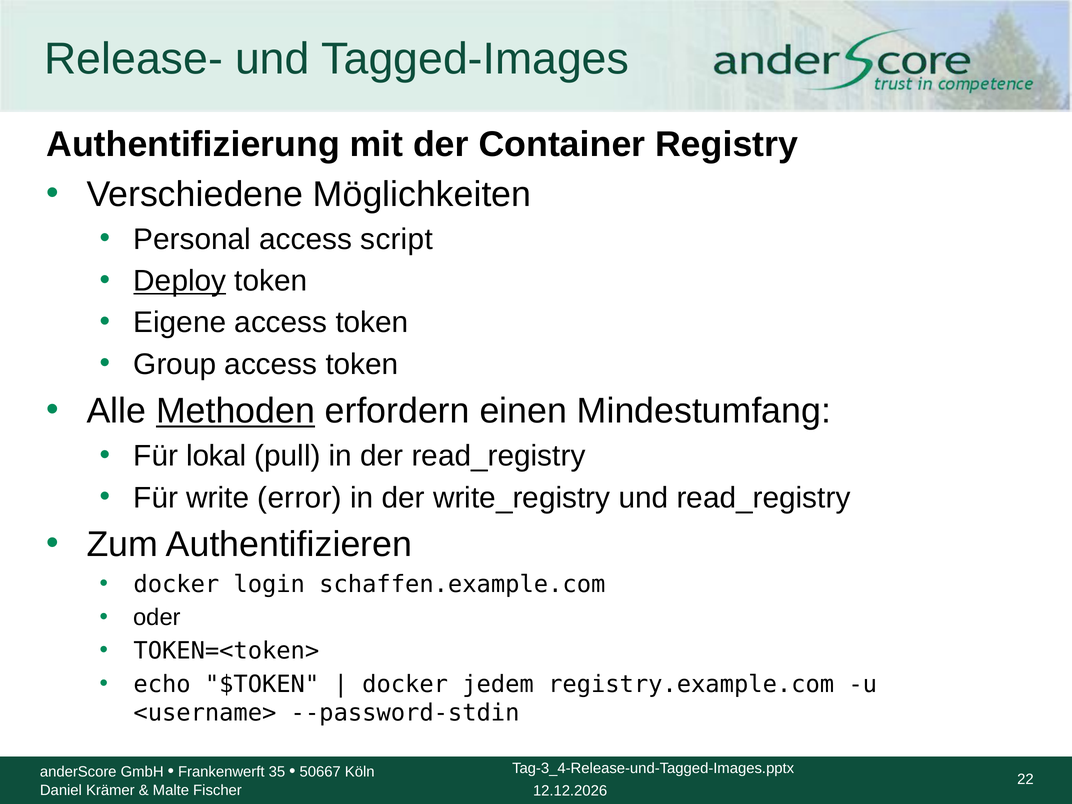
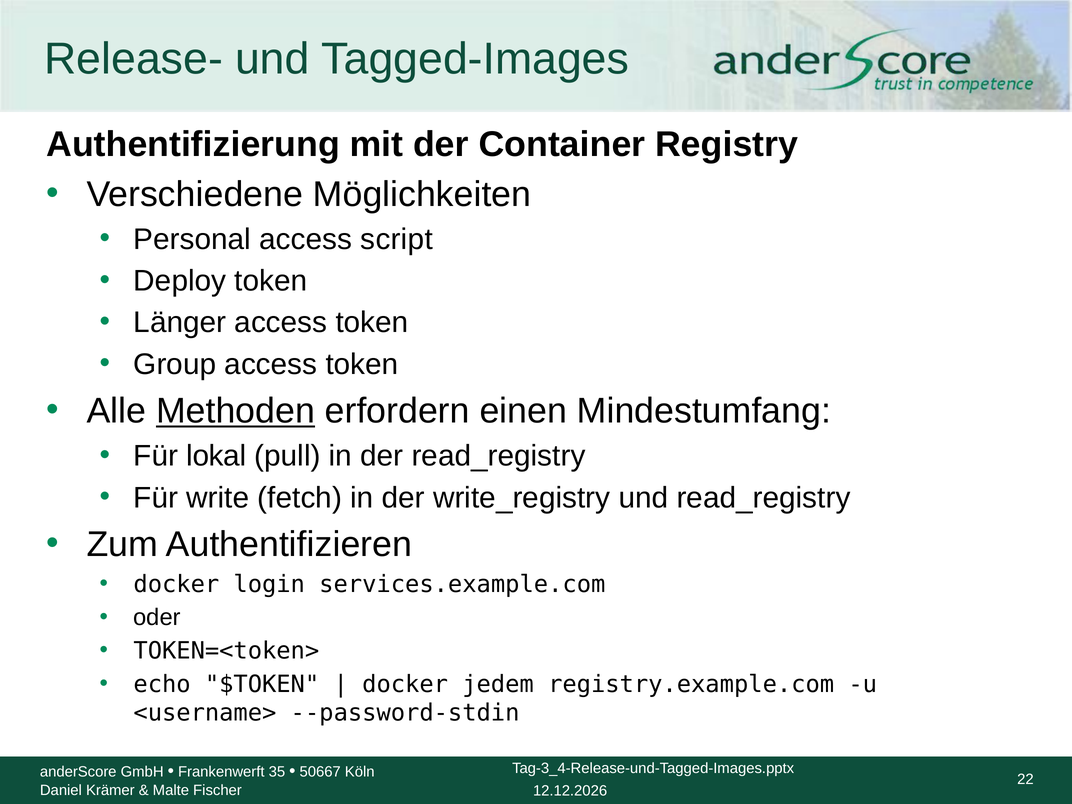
Deploy underline: present -> none
Eigene: Eigene -> Länger
error: error -> fetch
schaffen.example.com: schaffen.example.com -> services.example.com
